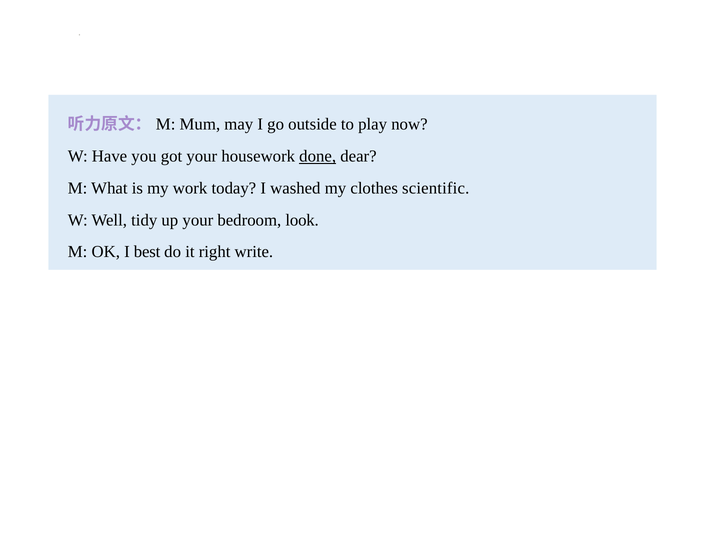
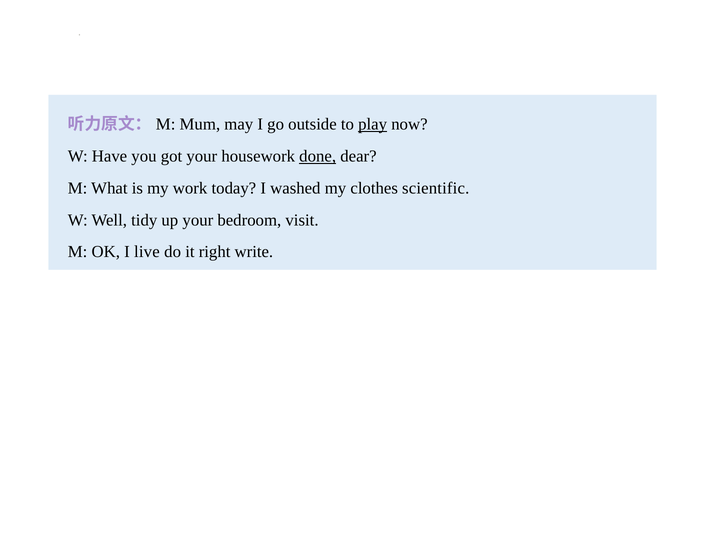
play underline: none -> present
look: look -> visit
best: best -> live
